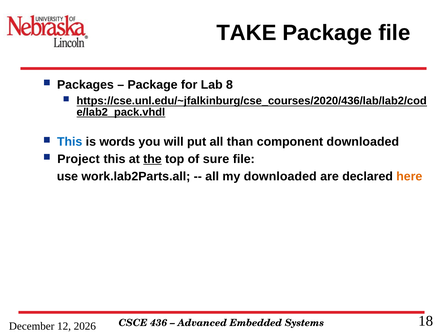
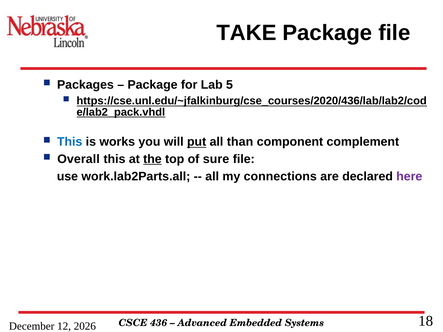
8: 8 -> 5
words: words -> works
put underline: none -> present
component downloaded: downloaded -> complement
Project: Project -> Overall
my downloaded: downloaded -> connections
here colour: orange -> purple
